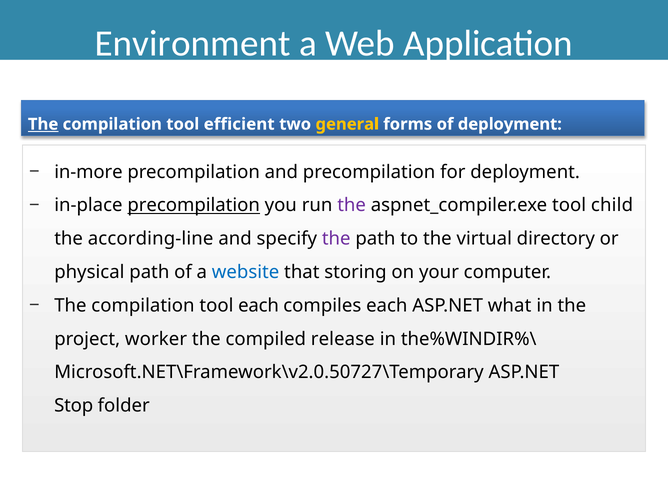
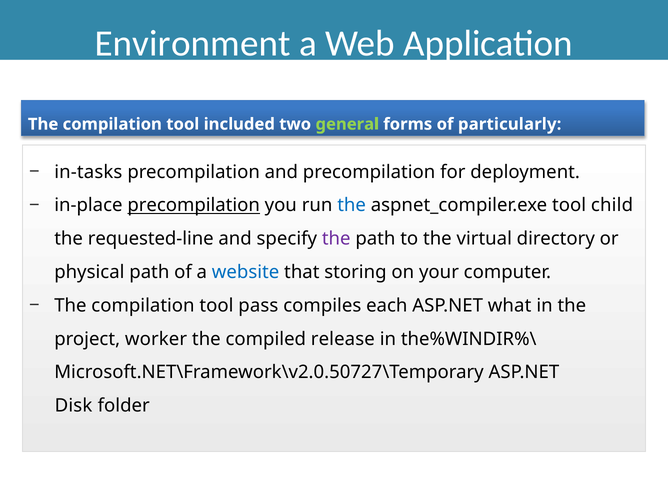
The at (43, 124) underline: present -> none
efficient: efficient -> included
general colour: yellow -> light green
of deployment: deployment -> particularly
in-more: in-more -> in-tasks
the at (352, 205) colour: purple -> blue
according-line: according-line -> requested-line
tool each: each -> pass
Stop: Stop -> Disk
